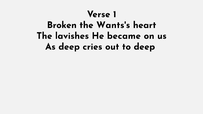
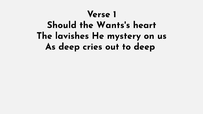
Broken: Broken -> Should
became: became -> mystery
